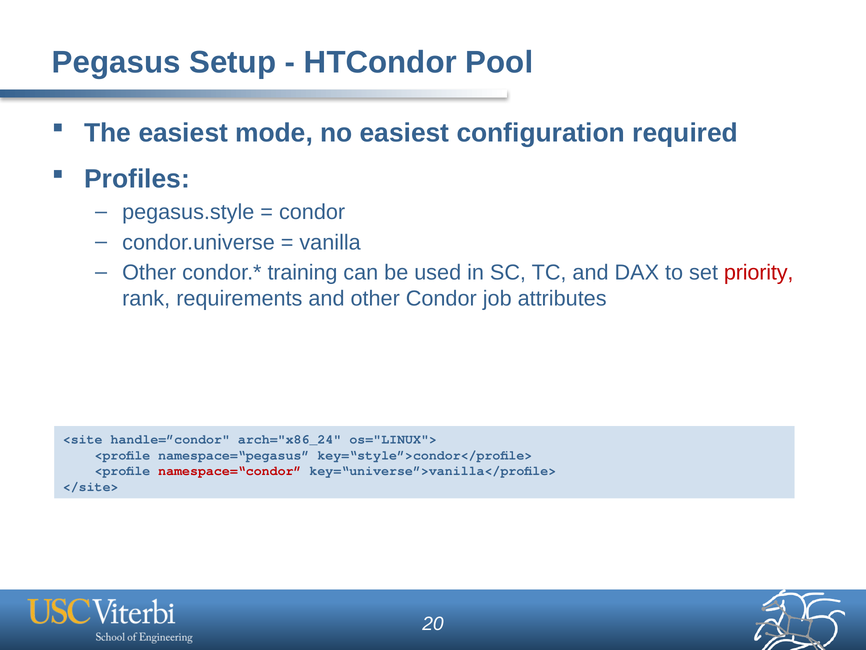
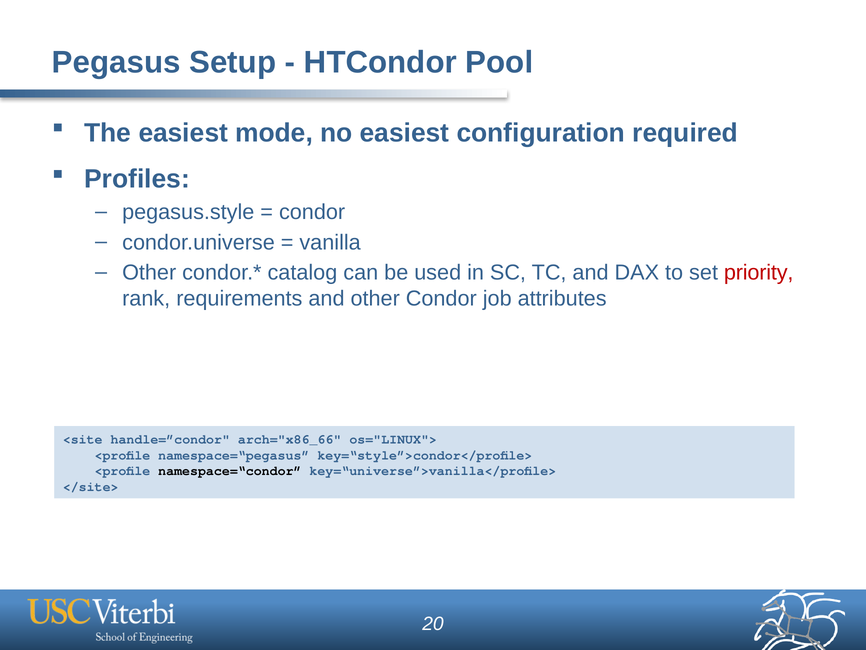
training: training -> catalog
arch="x86_24: arch="x86_24 -> arch="x86_66
namespace=“condor colour: red -> black
